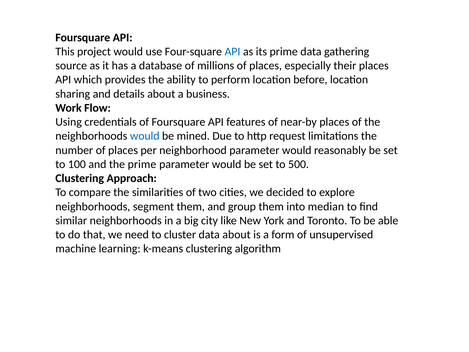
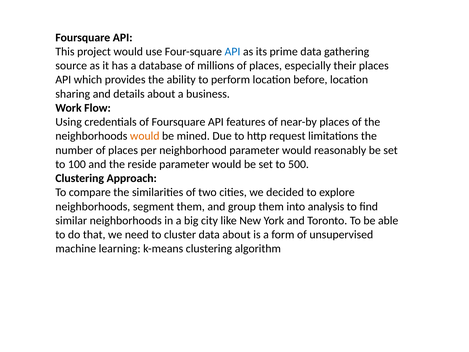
would at (145, 136) colour: blue -> orange
the prime: prime -> reside
median: median -> analysis
